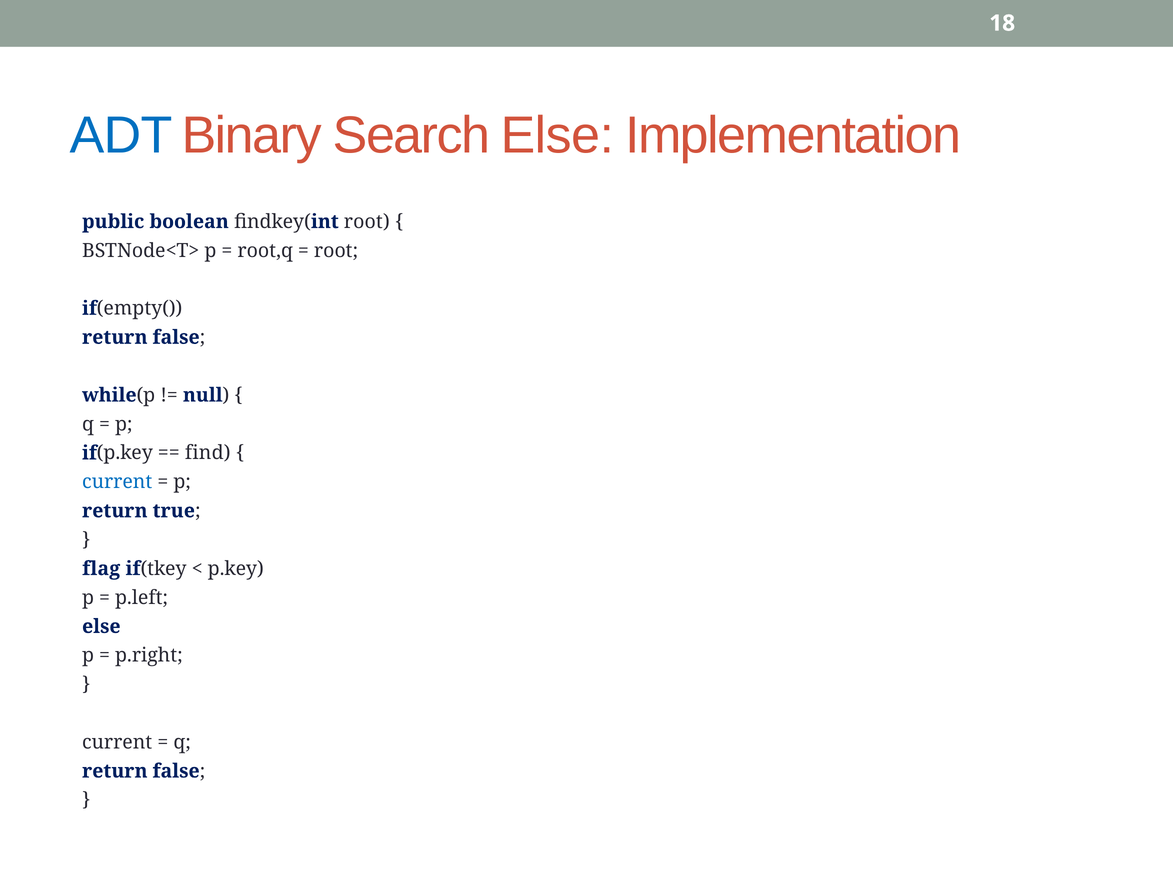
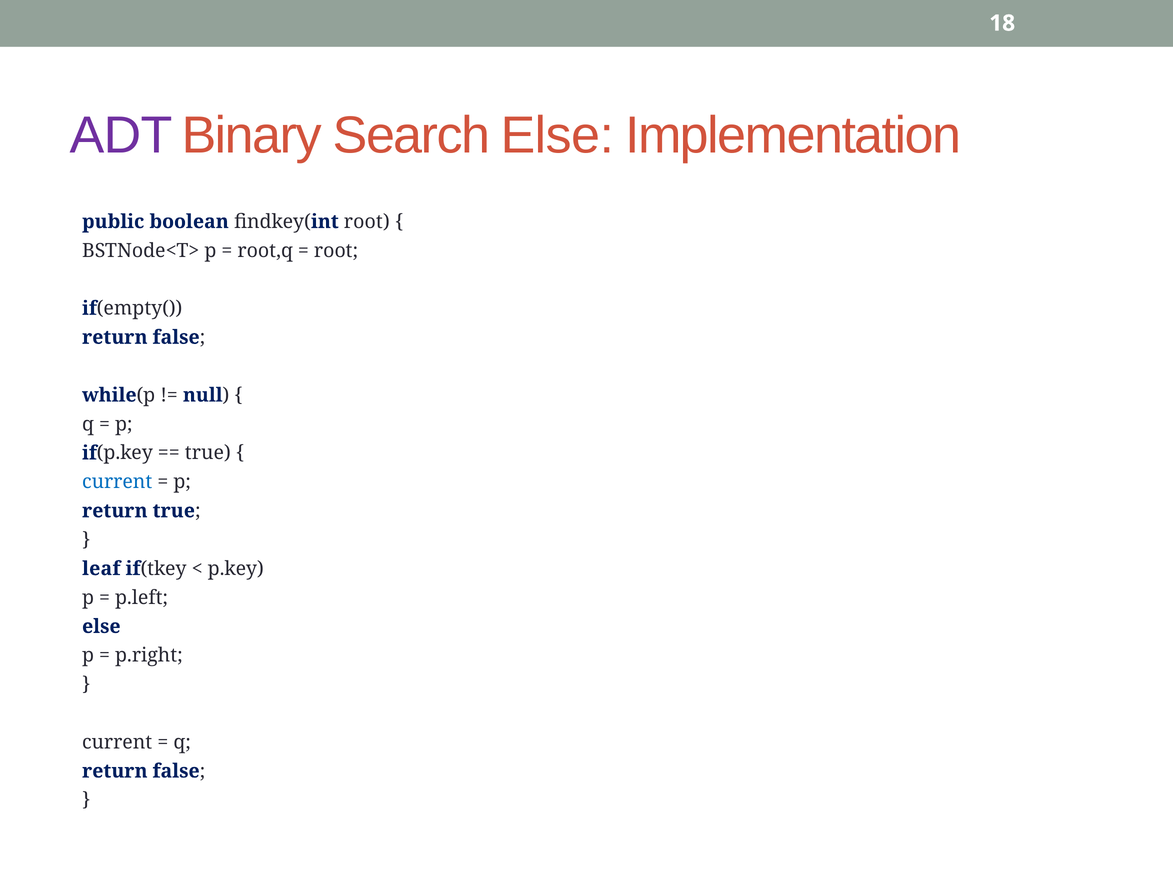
ADT colour: blue -> purple
find at (208, 453): find -> true
flag: flag -> leaf
